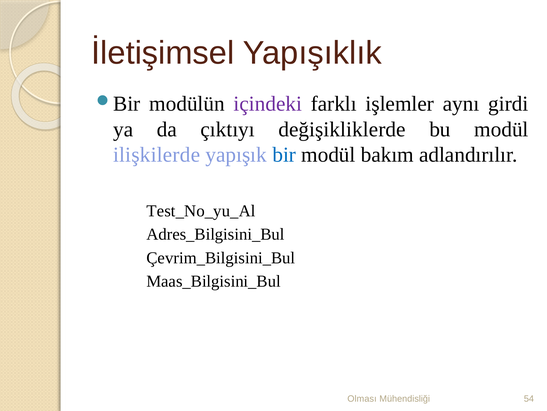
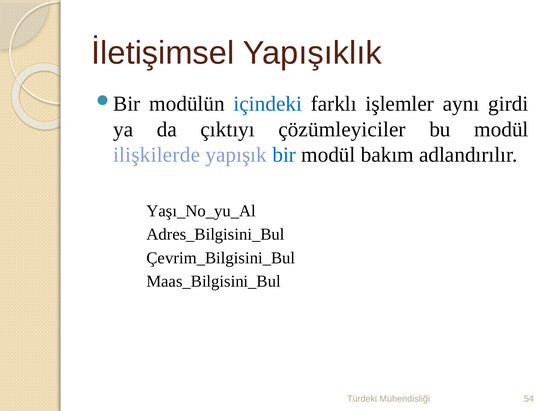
içindeki colour: purple -> blue
değişikliklerde: değişikliklerde -> çözümleyiciler
Test_No_yu_Al: Test_No_yu_Al -> Yaşı_No_yu_Al
Olması: Olması -> Türdeki
